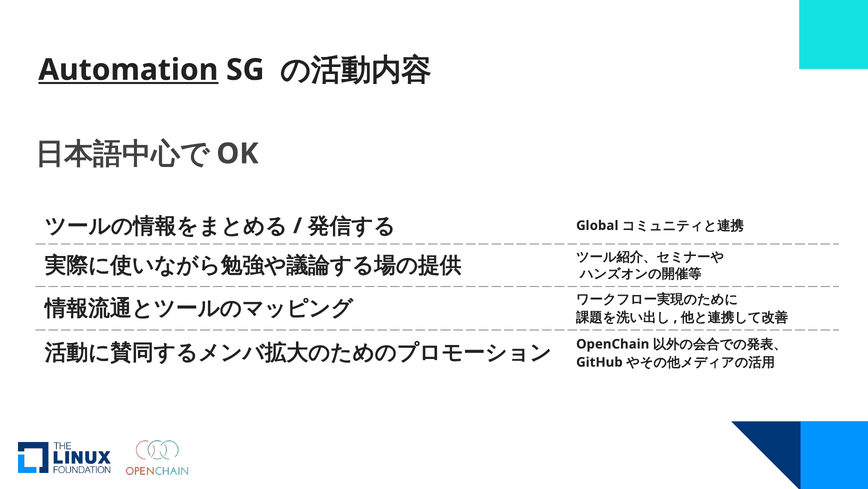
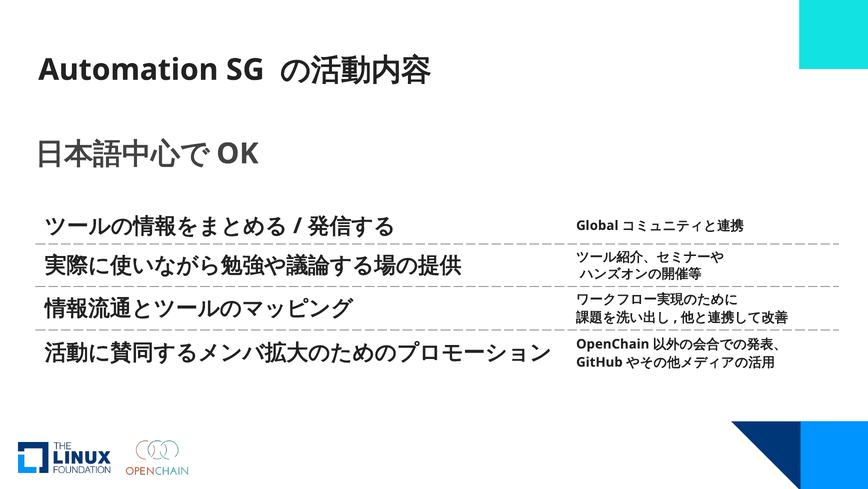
Automation underline: present -> none
